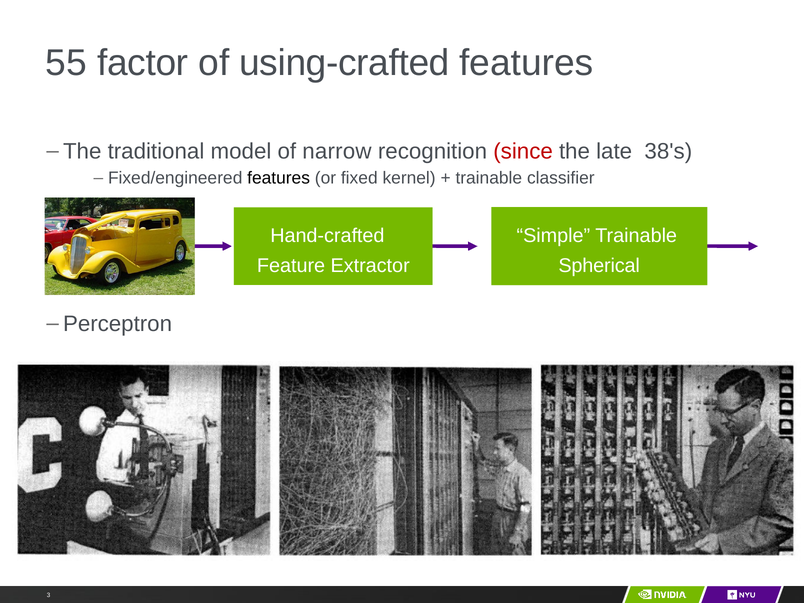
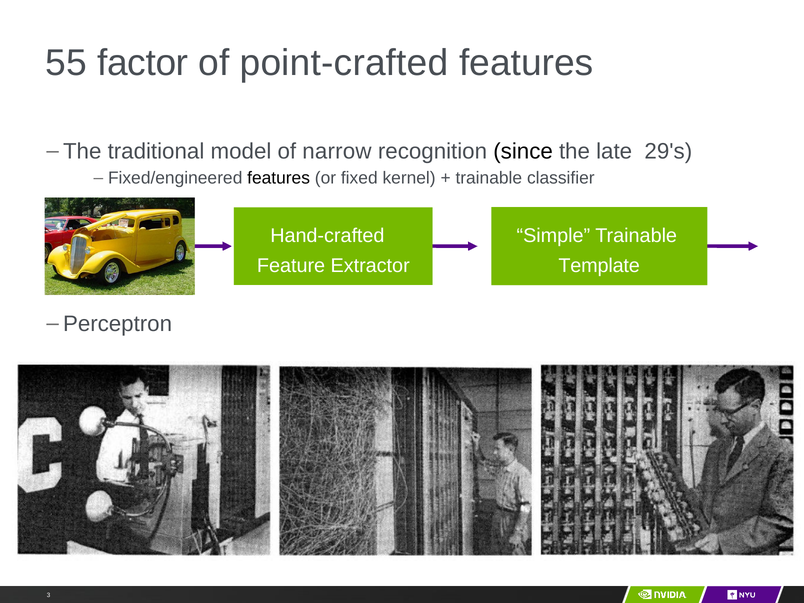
using-crafted: using-crafted -> point-crafted
since colour: red -> black
38's: 38's -> 29's
Spherical: Spherical -> Template
